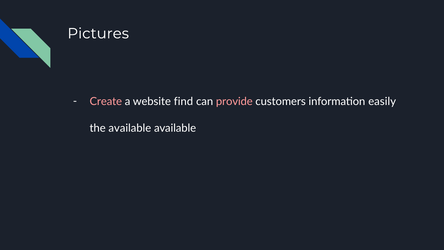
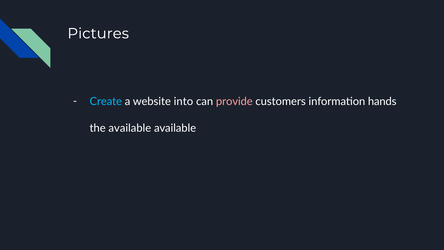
Create colour: pink -> light blue
find: find -> into
easily: easily -> hands
